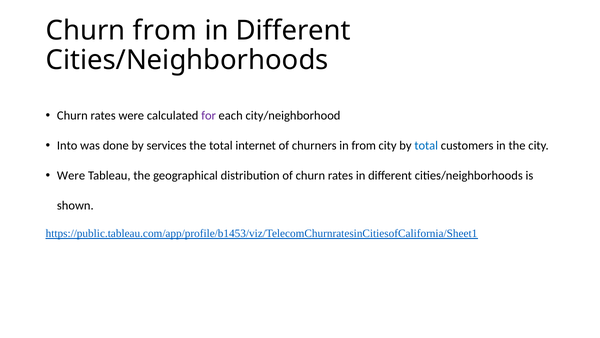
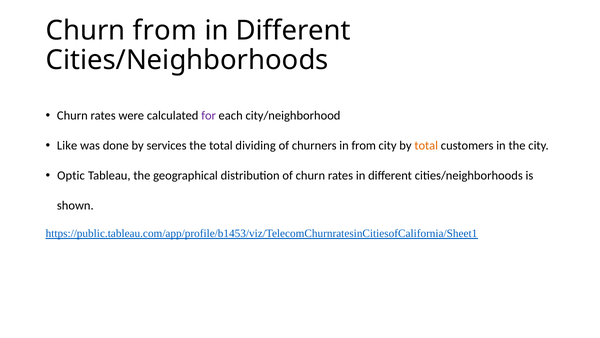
Into: Into -> Like
internet: internet -> dividing
total at (426, 145) colour: blue -> orange
Were at (71, 175): Were -> Optic
